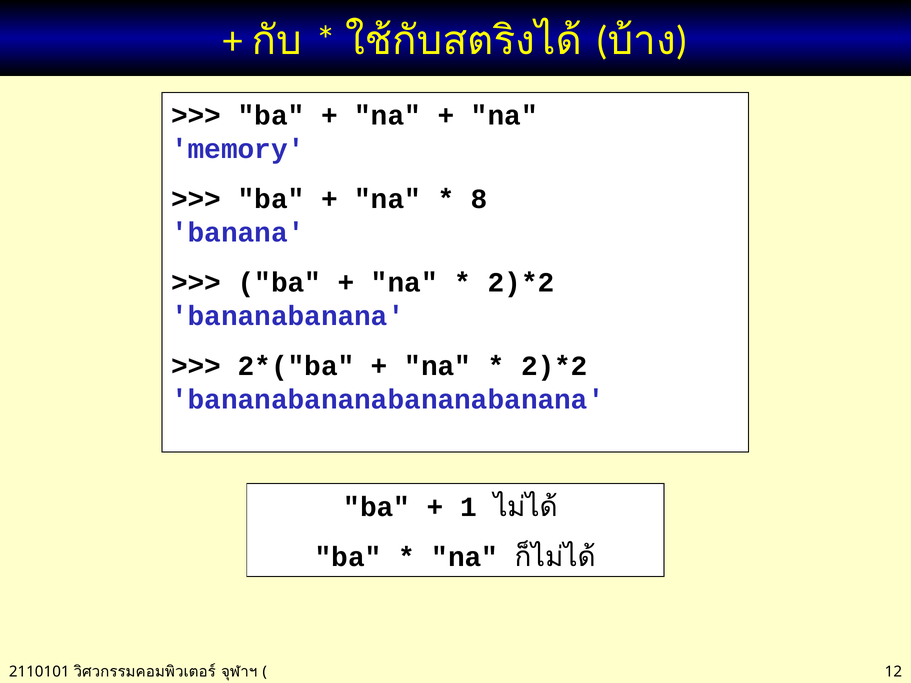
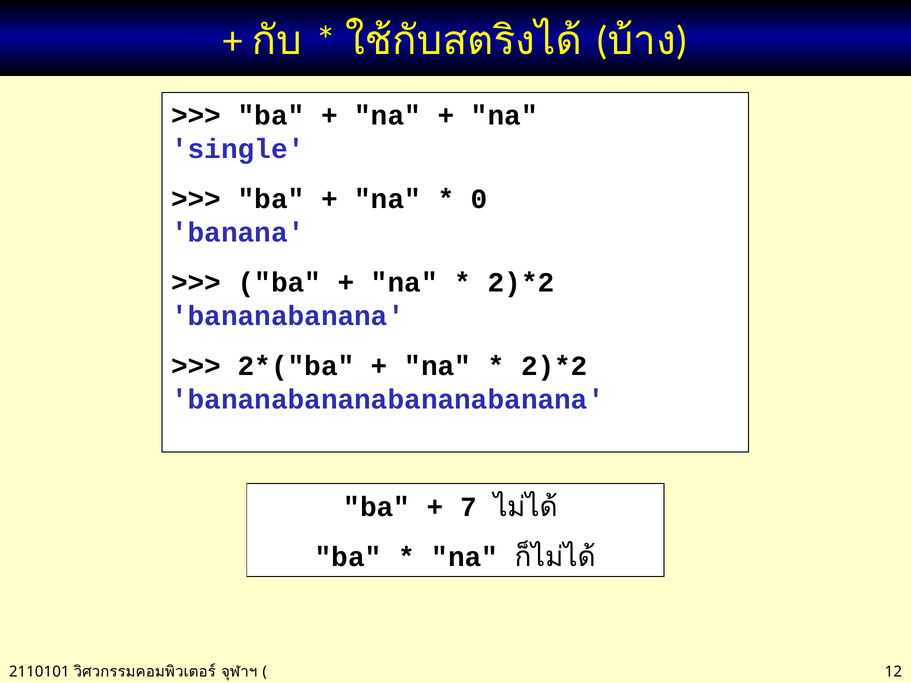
memory: memory -> single
8: 8 -> 0
1: 1 -> 7
